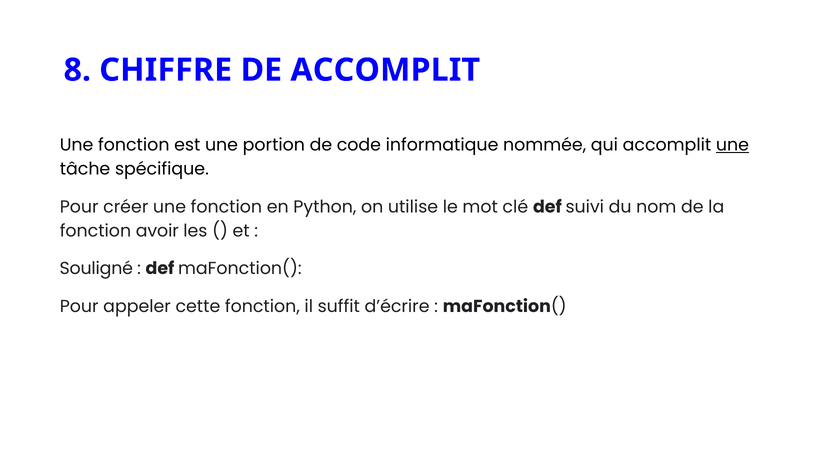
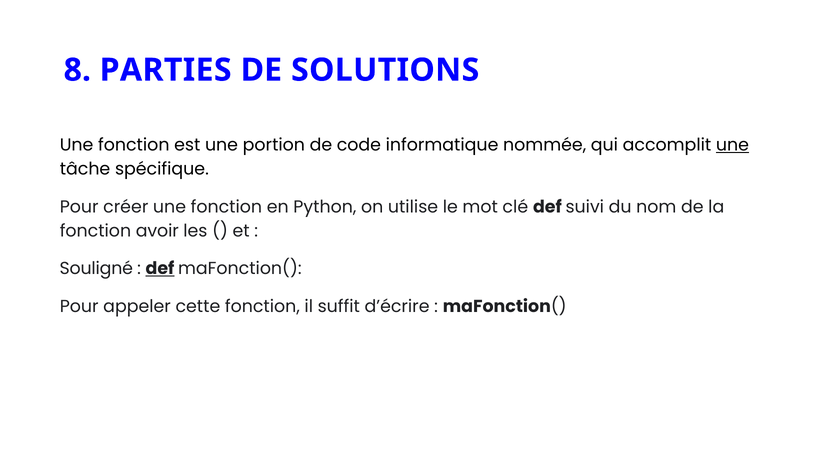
CHIFFRE: CHIFFRE -> PARTIES
DE ACCOMPLIT: ACCOMPLIT -> SOLUTIONS
def at (160, 269) underline: none -> present
